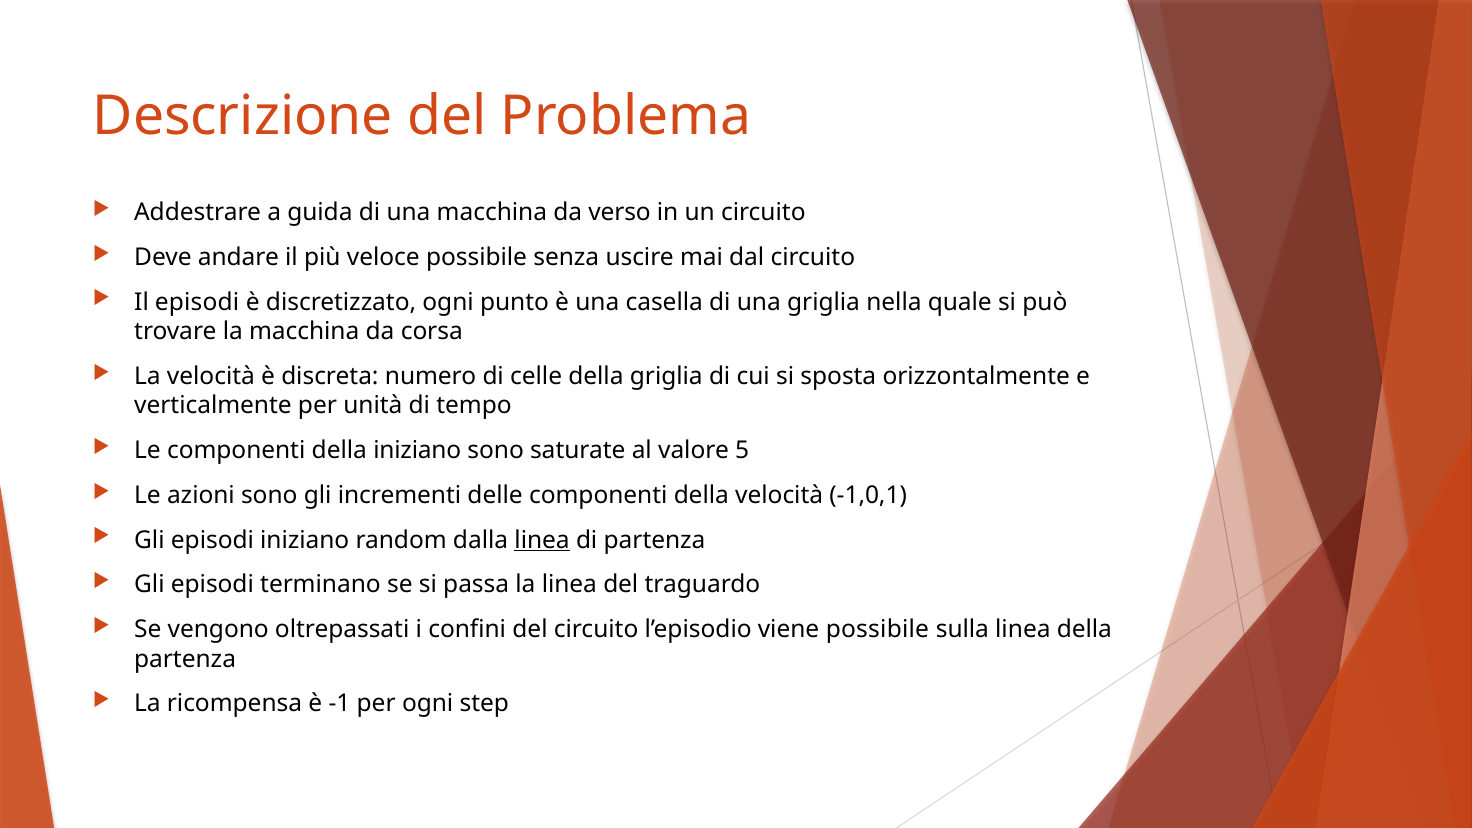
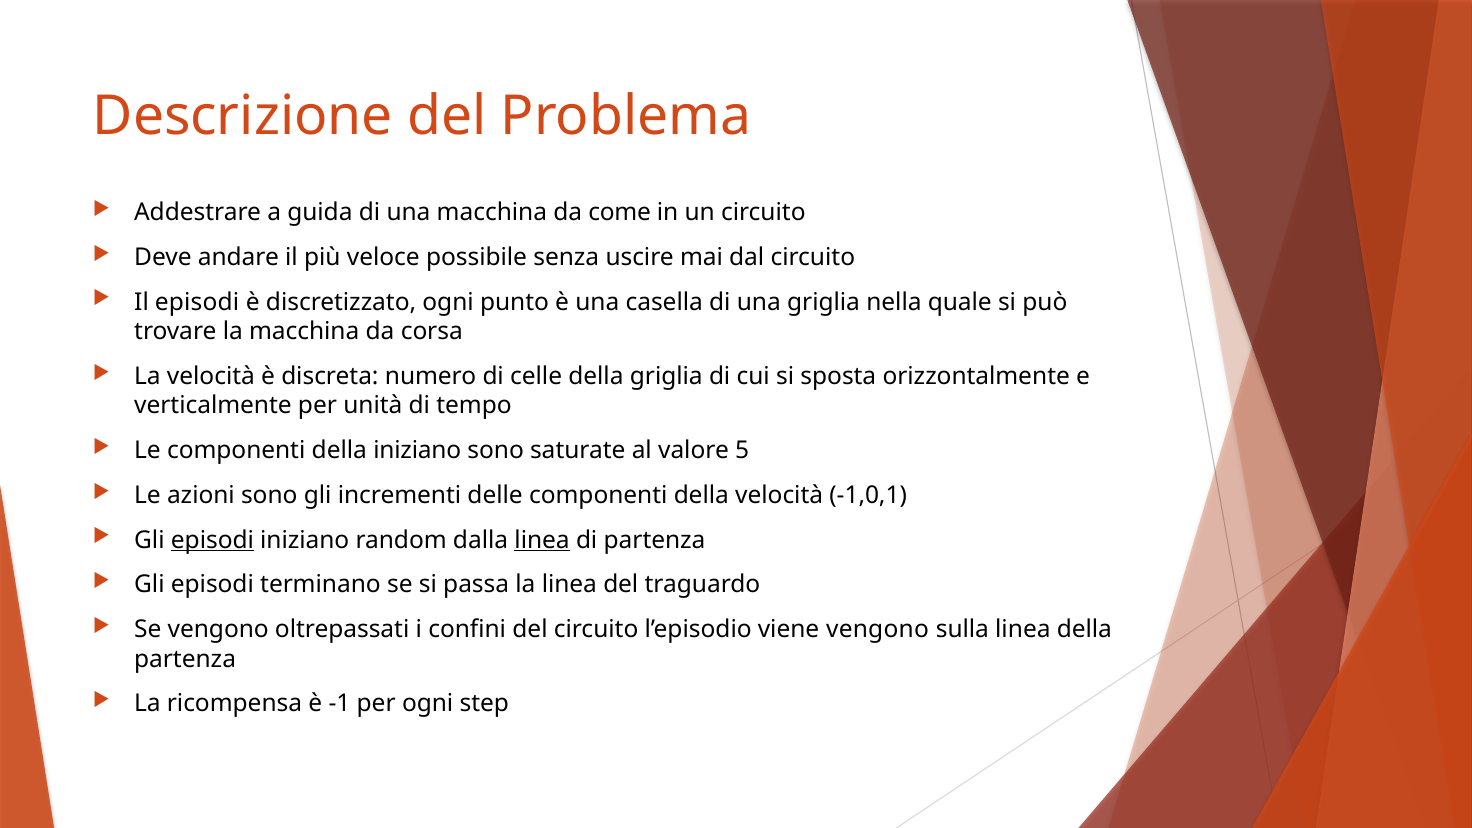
verso: verso -> come
episodi at (212, 540) underline: none -> present
viene possibile: possibile -> vengono
